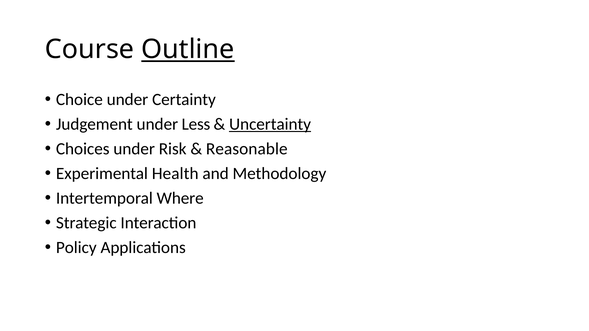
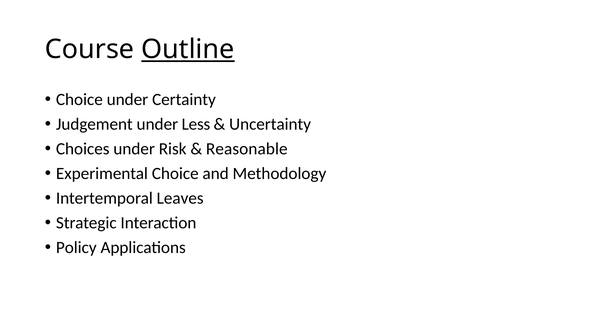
Uncertainty underline: present -> none
Experimental Health: Health -> Choice
Where: Where -> Leaves
